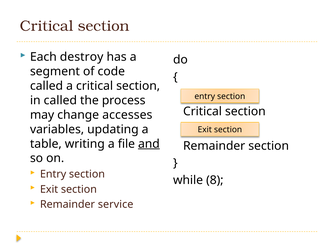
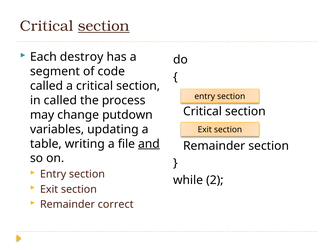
section at (104, 26) underline: none -> present
accesses: accesses -> putdown
8: 8 -> 2
service: service -> correct
